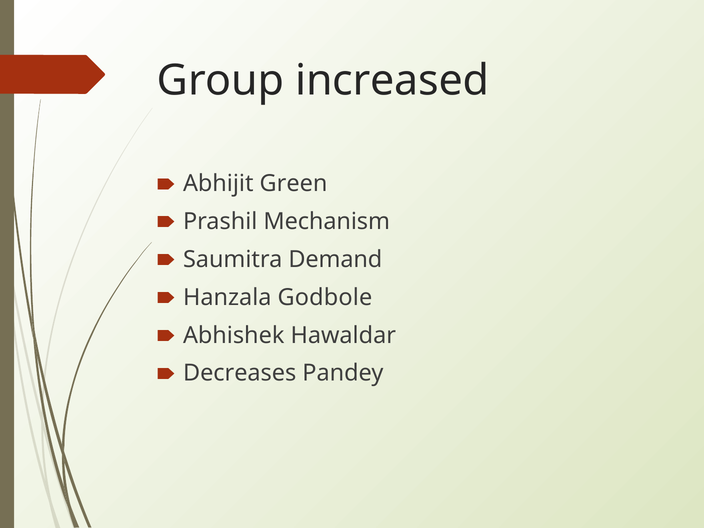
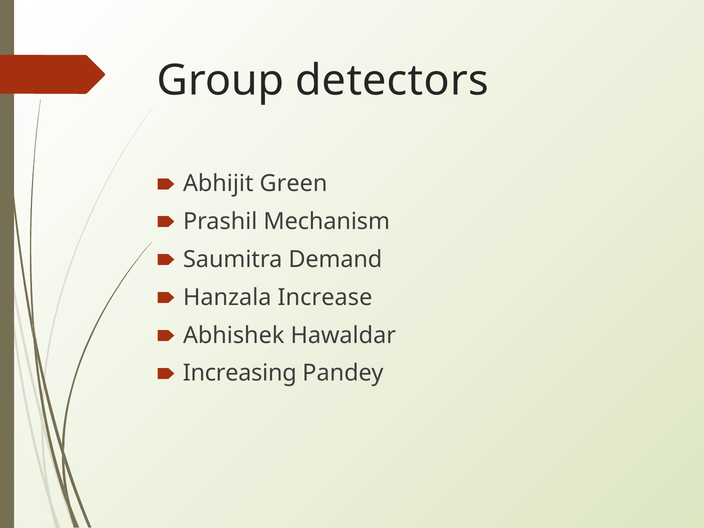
increased: increased -> detectors
Godbole: Godbole -> Increase
Decreases: Decreases -> Increasing
